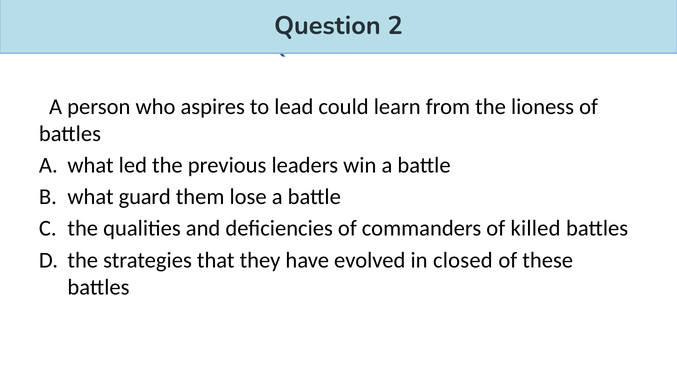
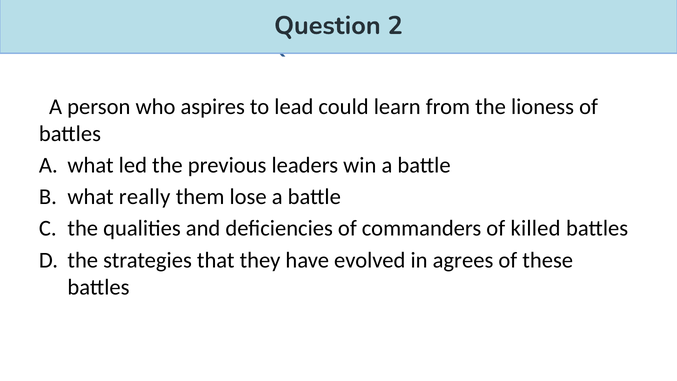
guard: guard -> really
closed: closed -> agrees
